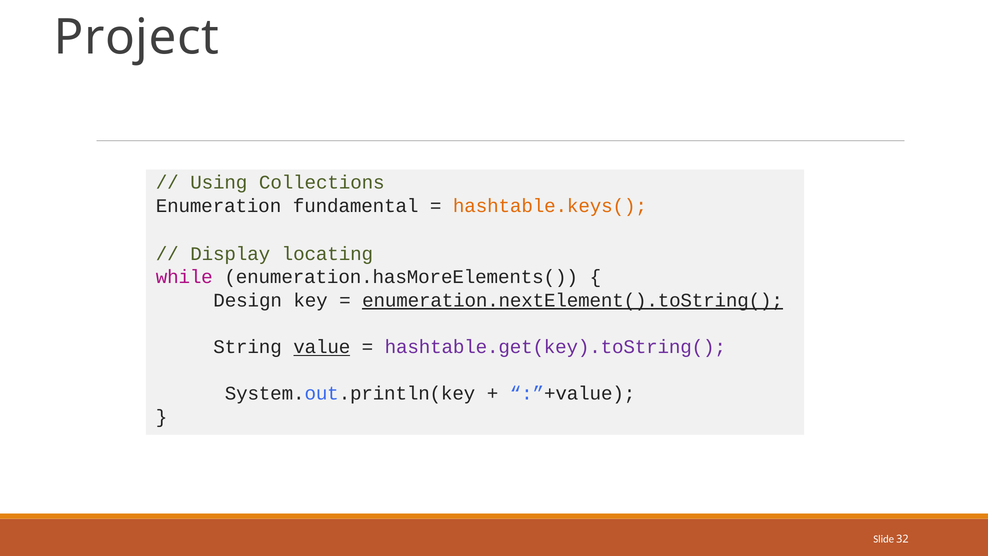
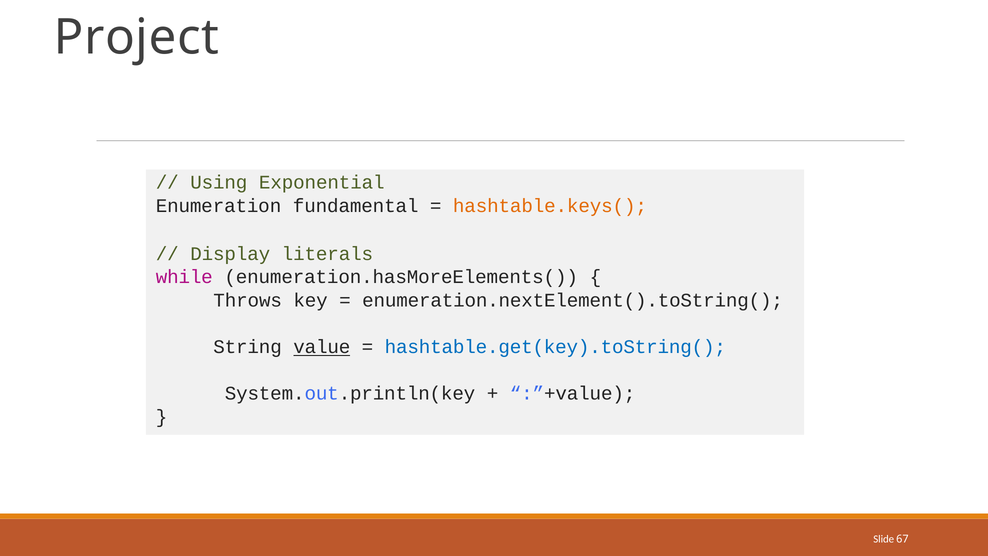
Collections: Collections -> Exponential
locating: locating -> literals
Design: Design -> Throws
enumeration.nextElement().toString( underline: present -> none
hashtable.get(key).toString( colour: purple -> blue
32: 32 -> 67
